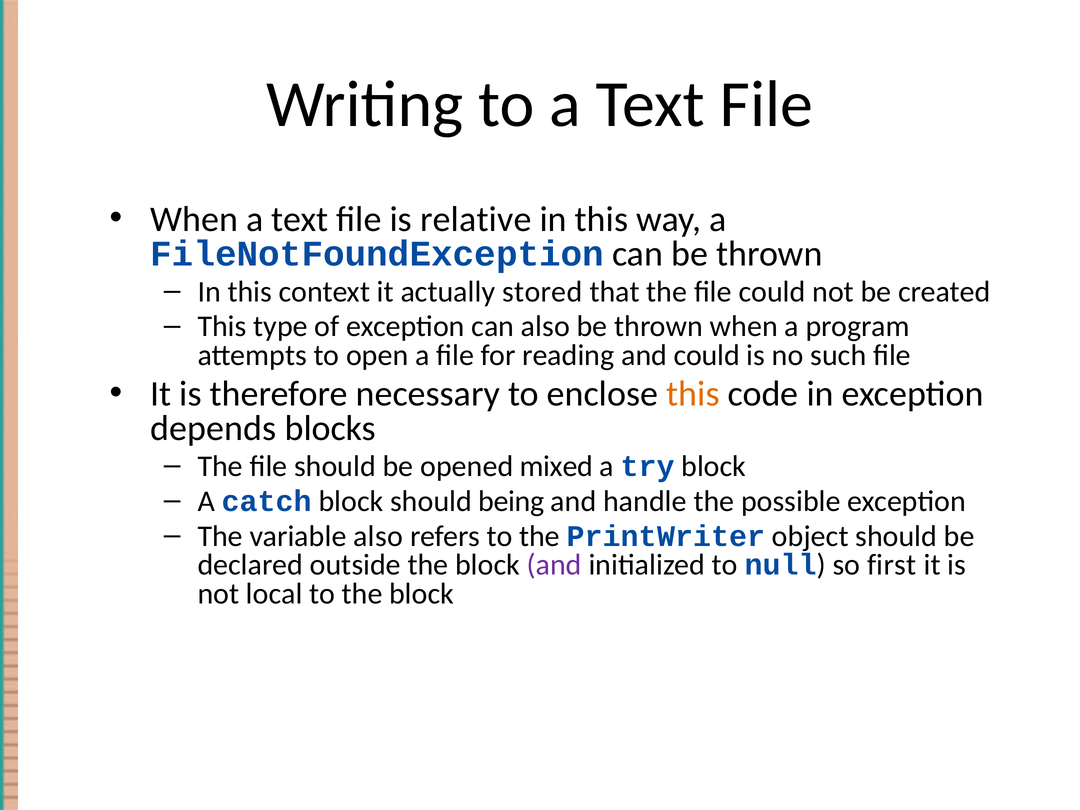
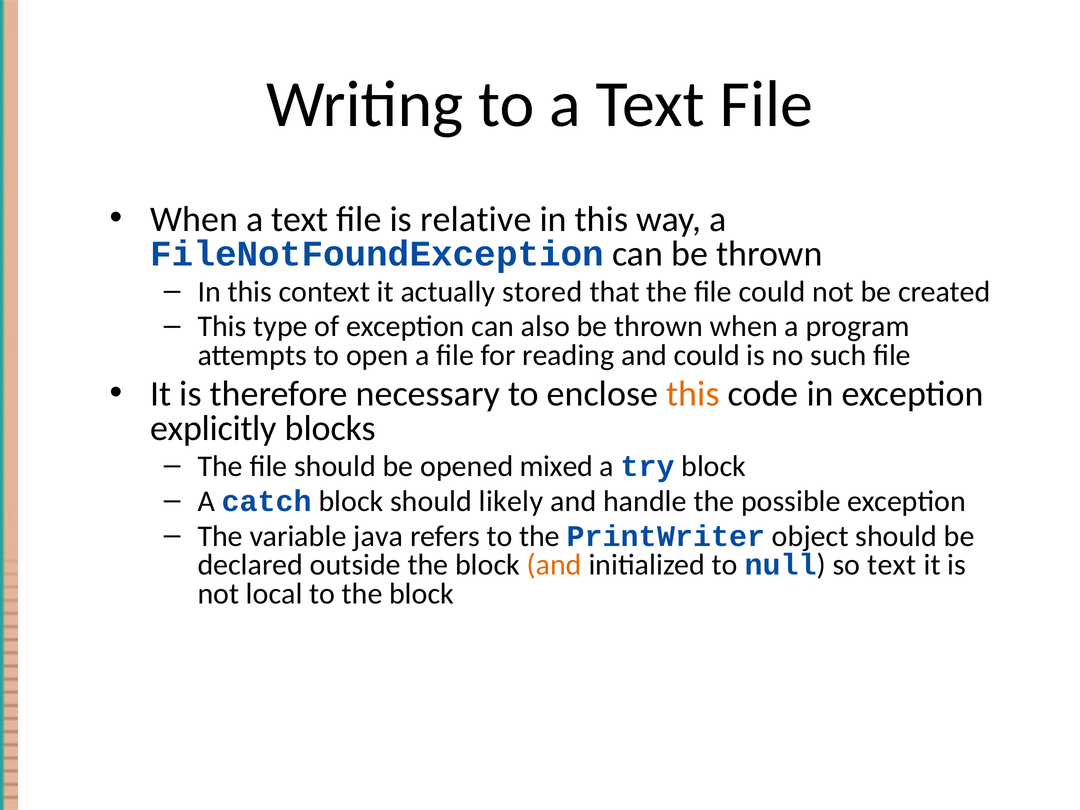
depends: depends -> explicitly
being: being -> likely
variable also: also -> java
and at (554, 565) colour: purple -> orange
so first: first -> text
